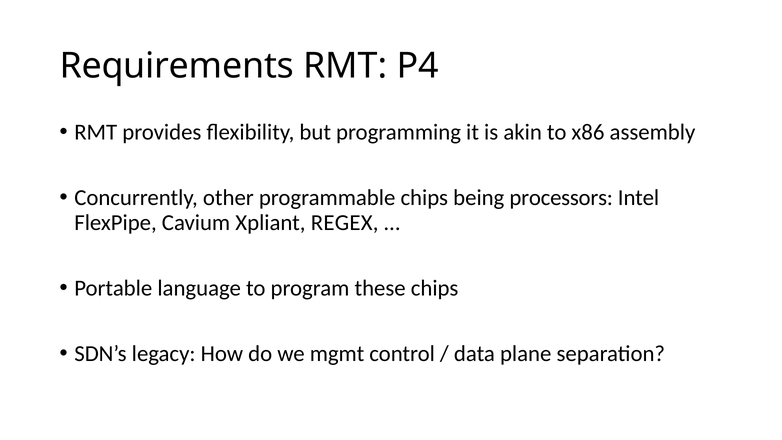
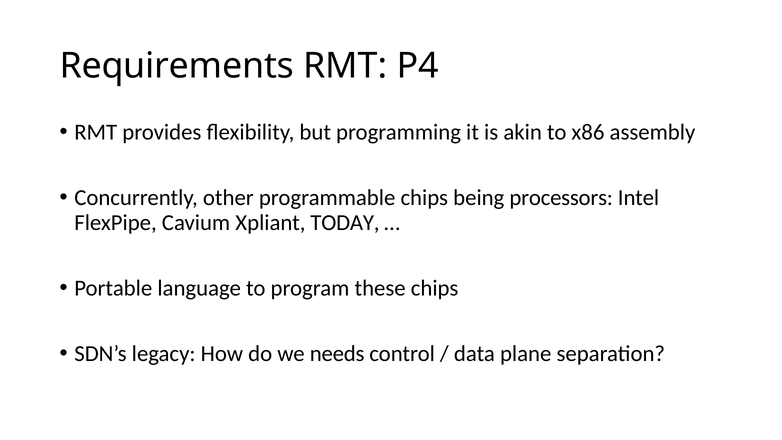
REGEX: REGEX -> TODAY
mgmt: mgmt -> needs
